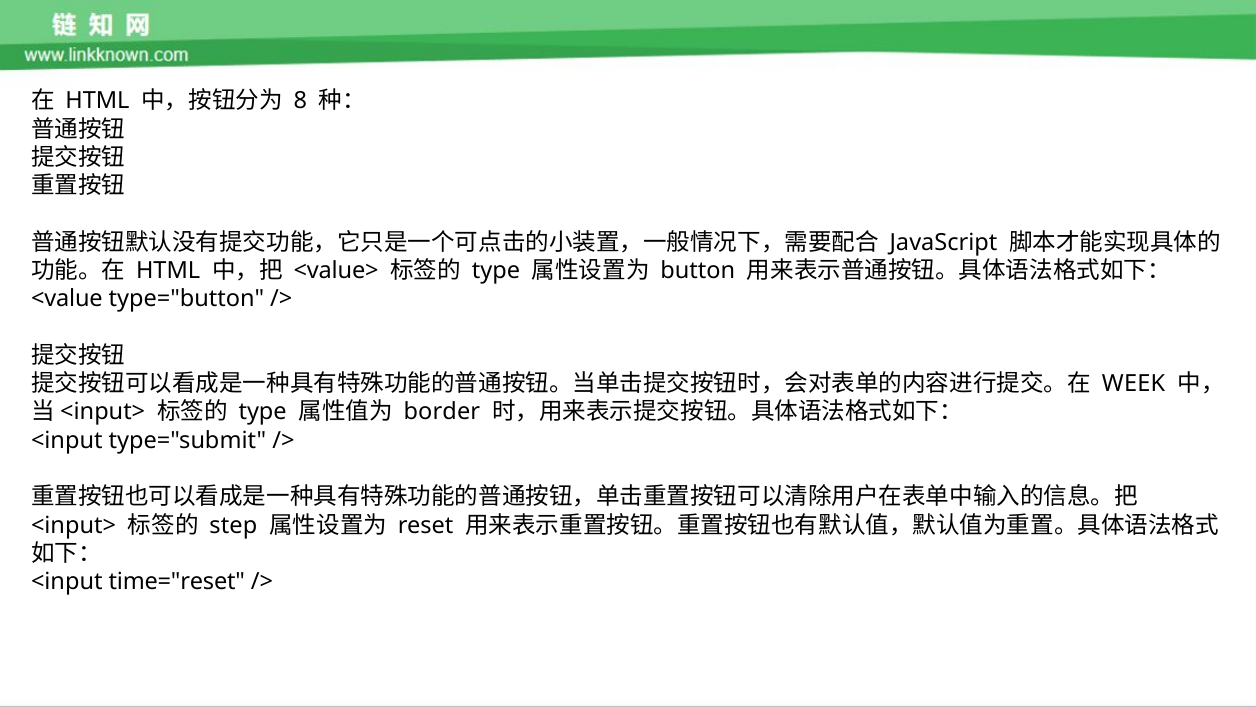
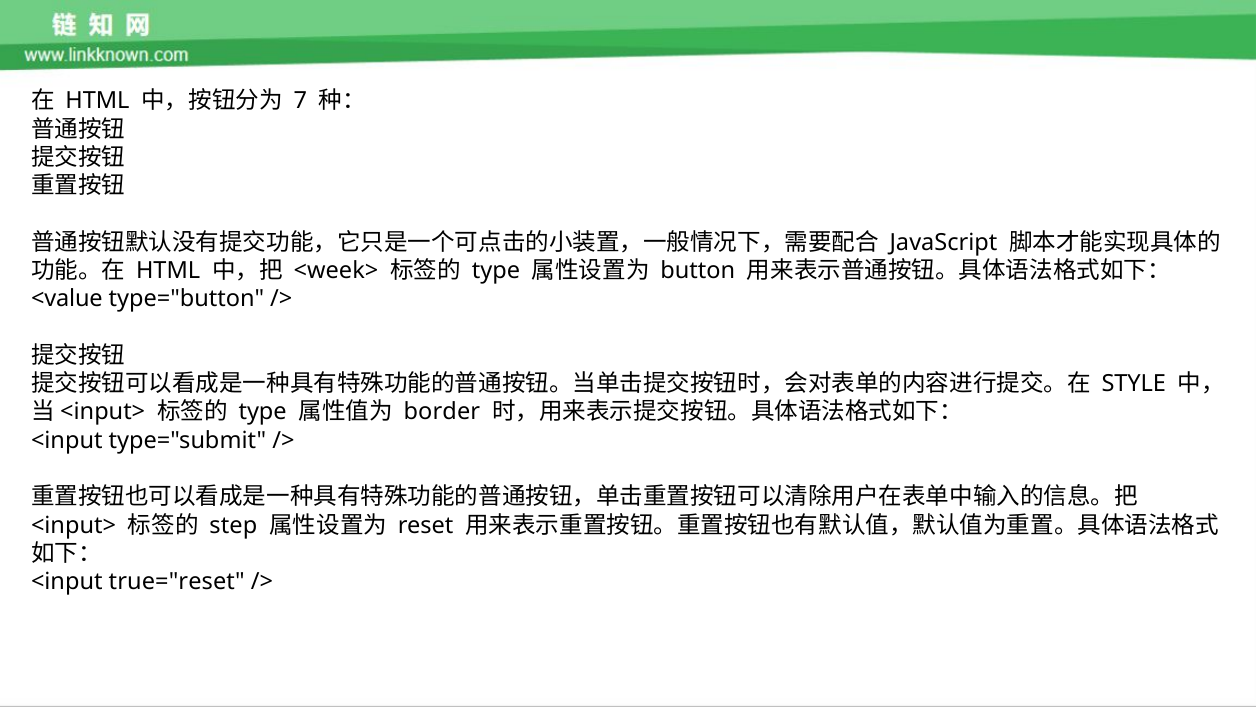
8: 8 -> 7
<value>: <value> -> <week>
WEEK: WEEK -> STYLE
time="reset: time="reset -> true="reset
